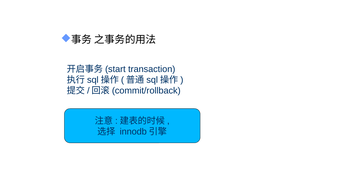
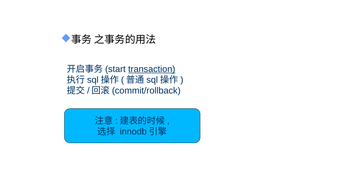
transaction underline: none -> present
